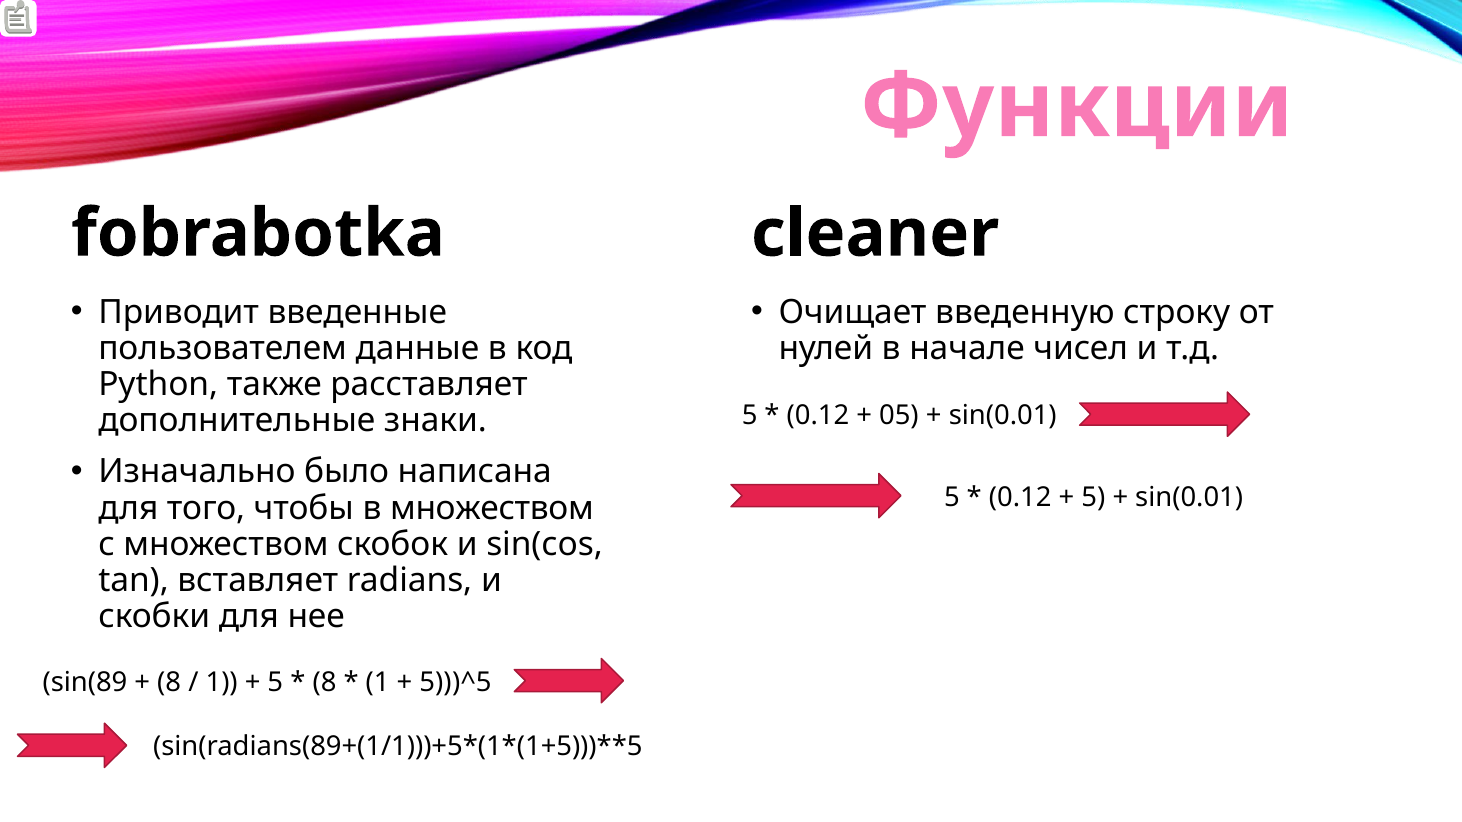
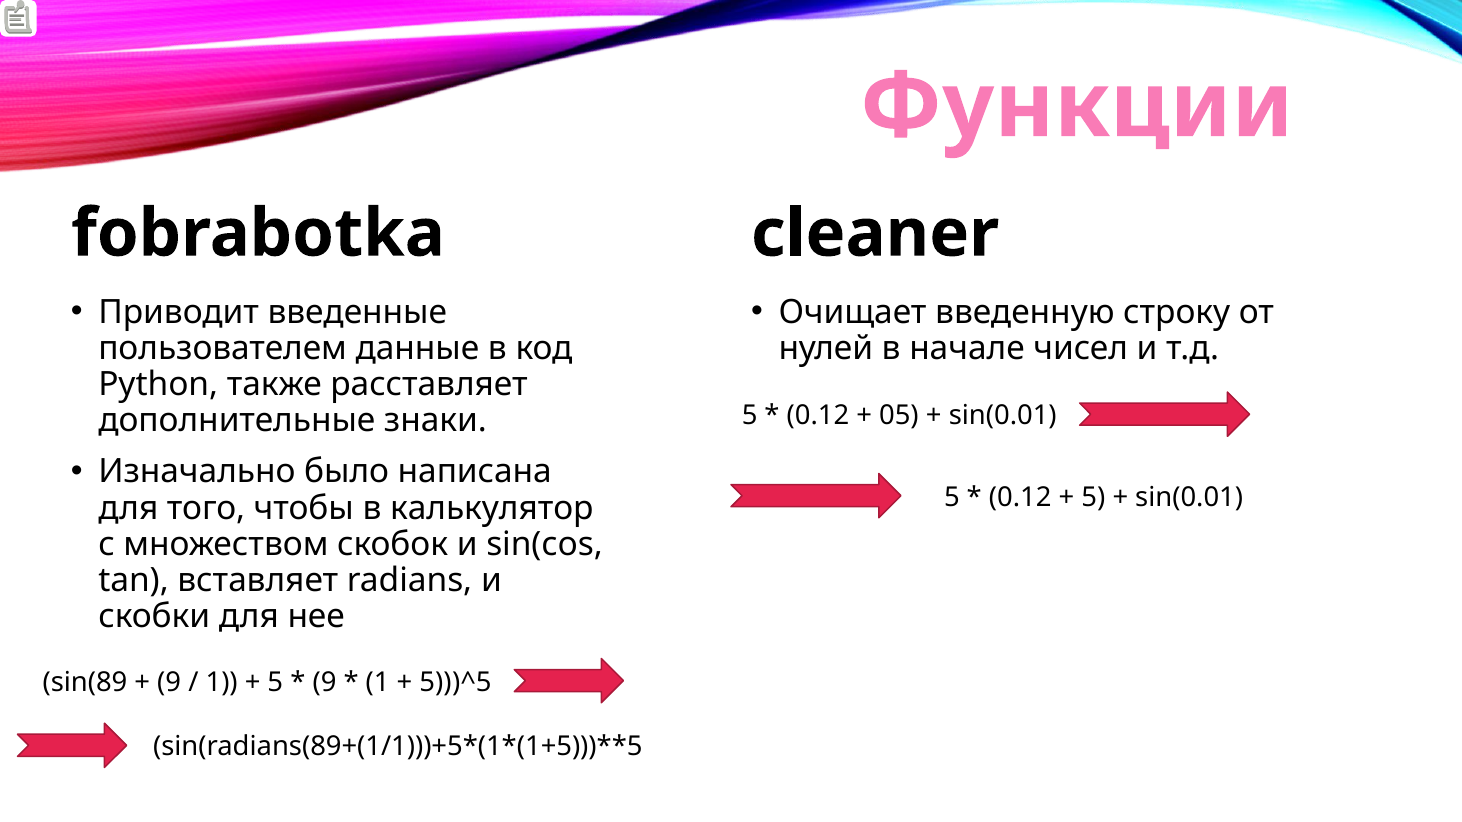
в множеством: множеством -> калькулятор
8 at (169, 683): 8 -> 9
8 at (325, 683): 8 -> 9
